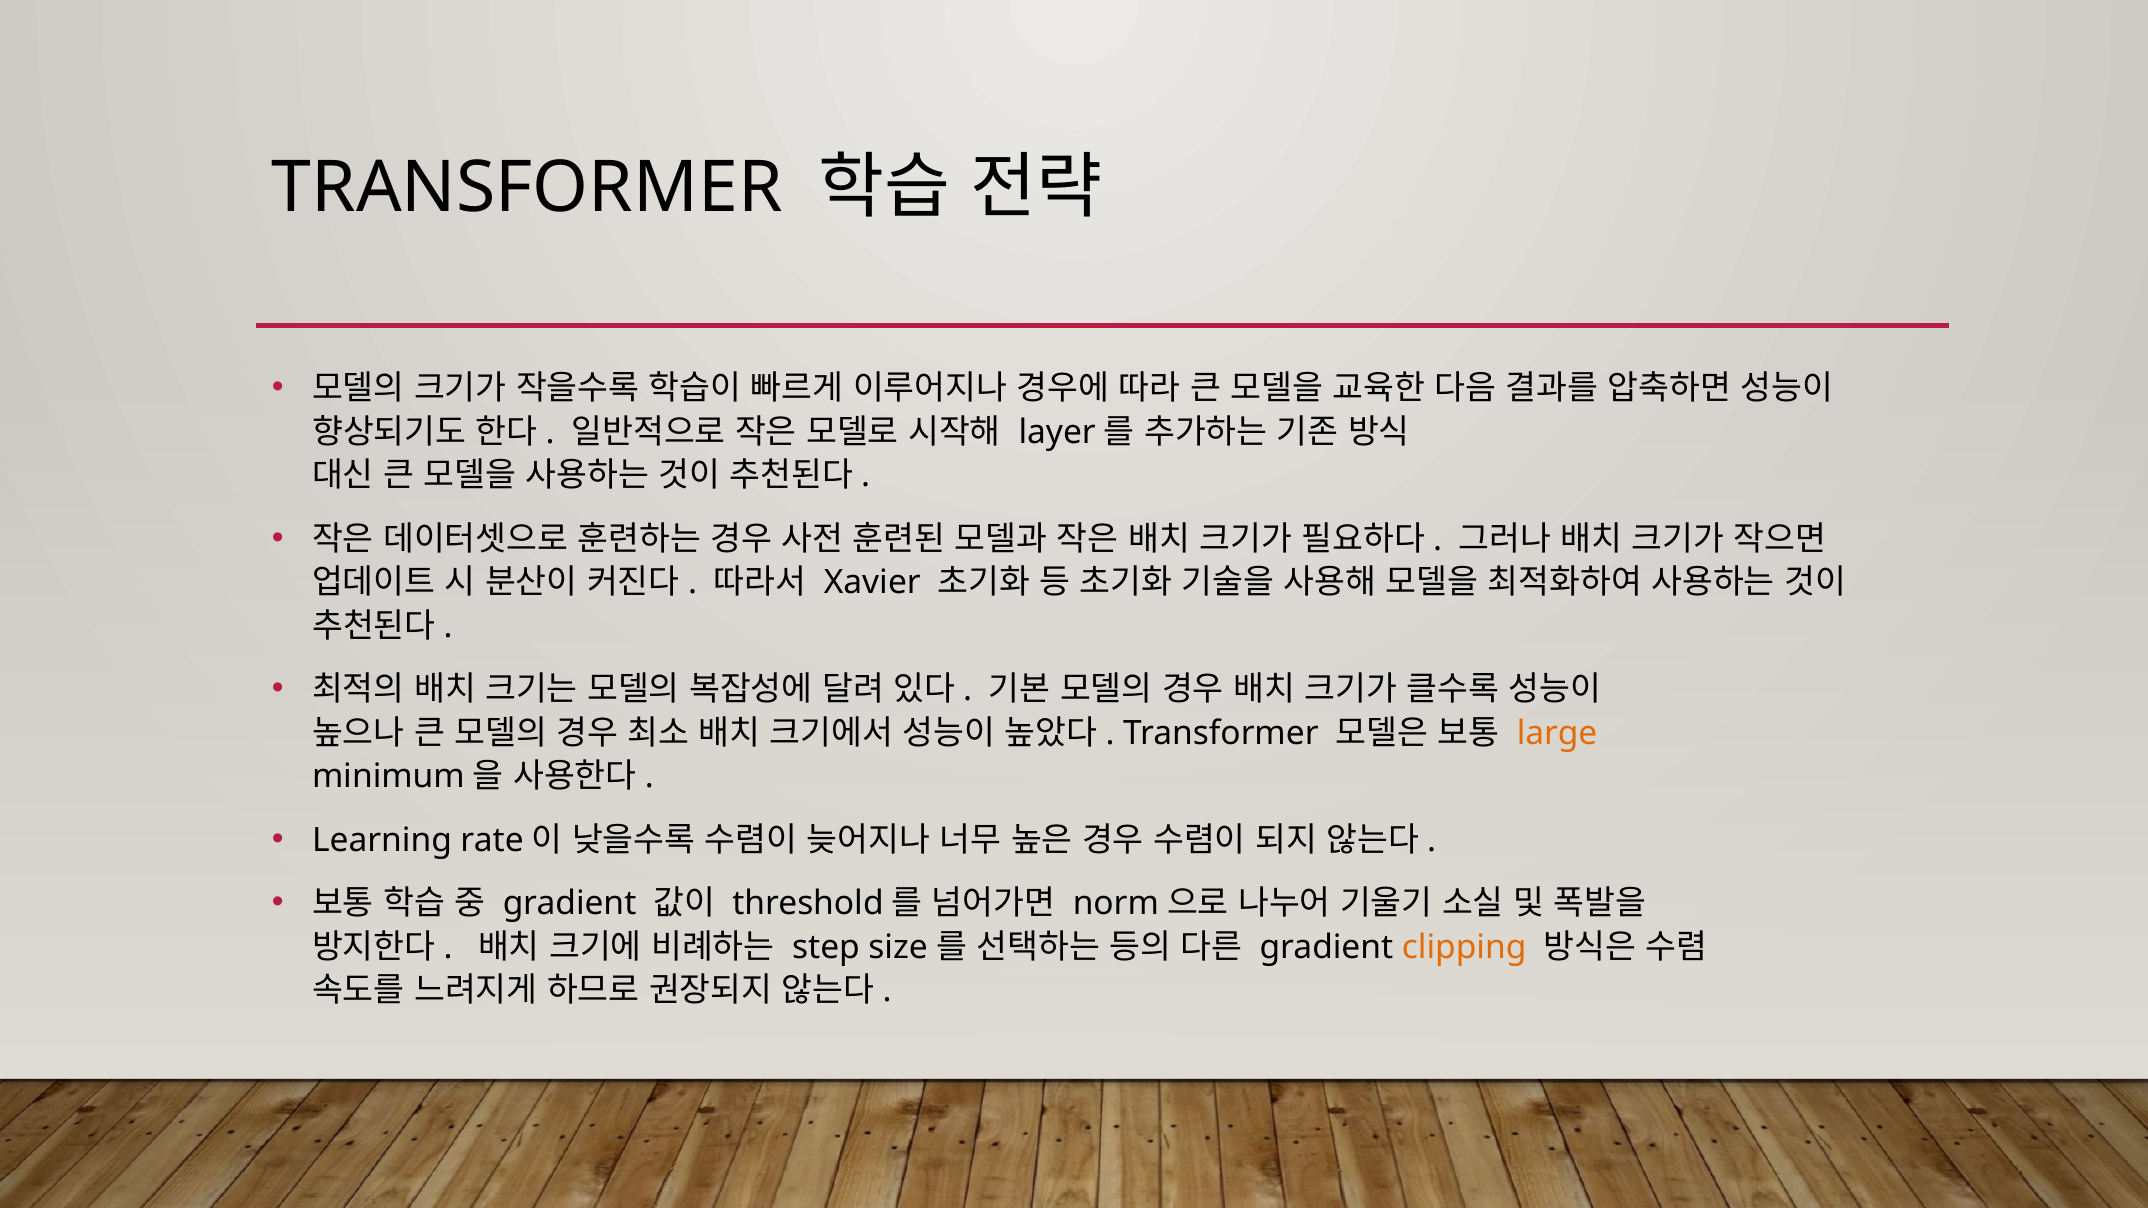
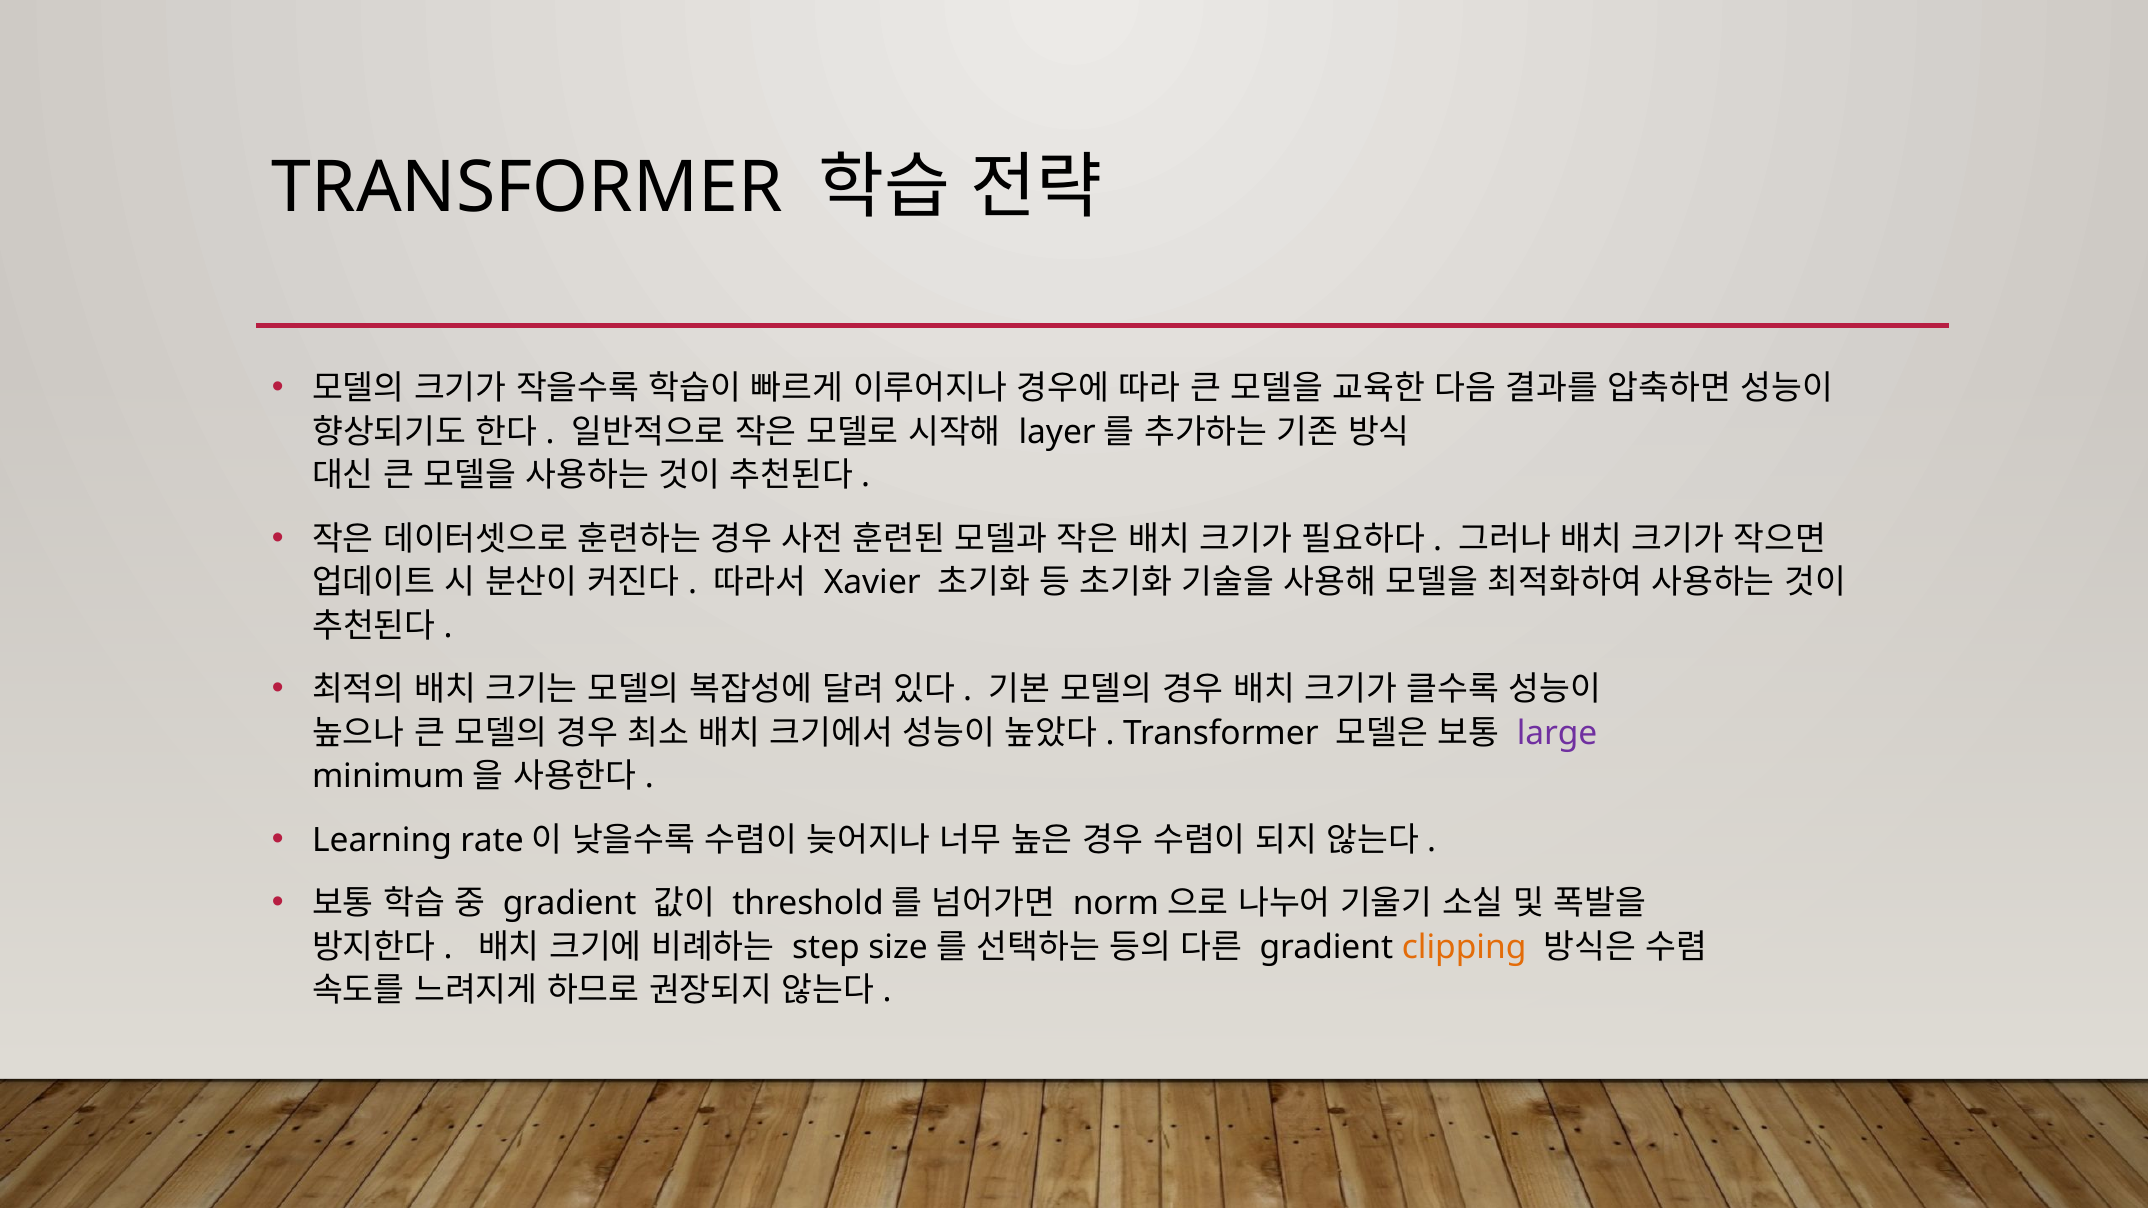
large colour: orange -> purple
